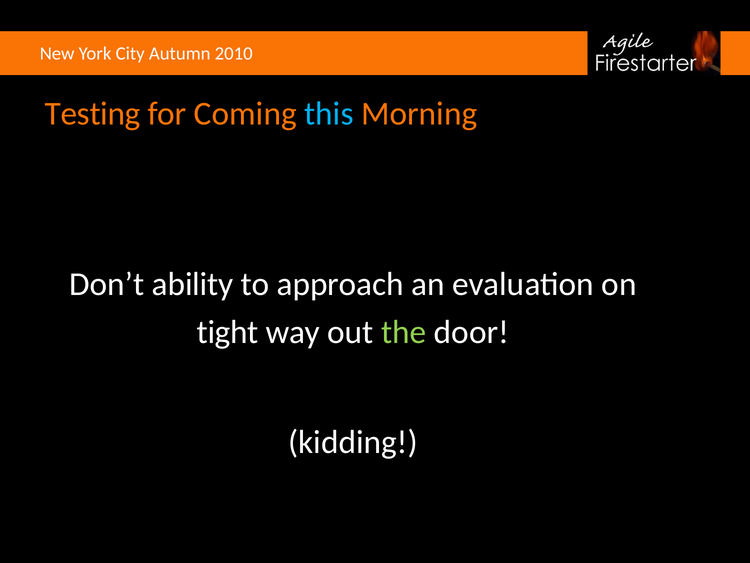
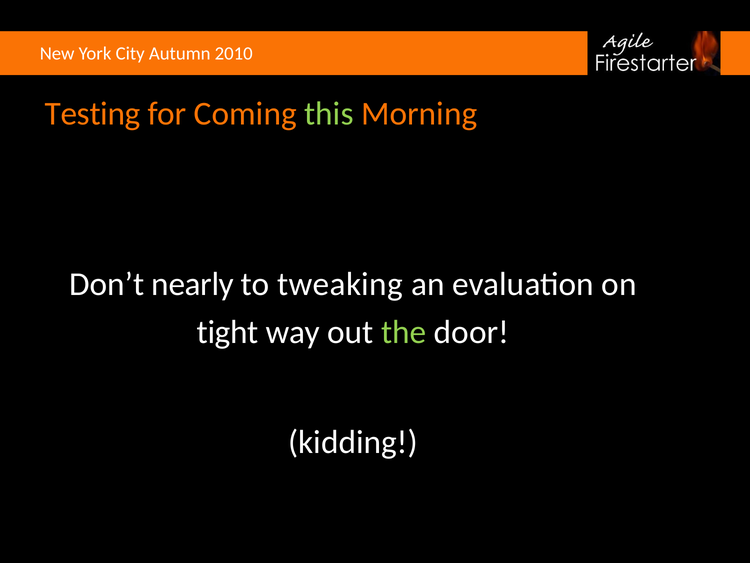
this colour: light blue -> light green
ability: ability -> nearly
approach: approach -> tweaking
